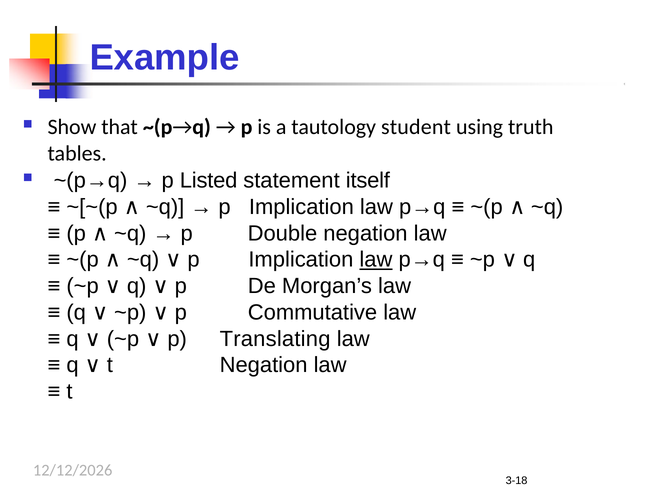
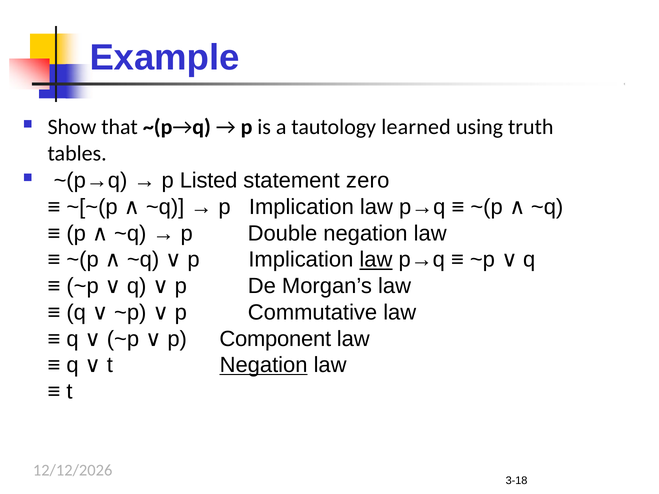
student: student -> learned
itself: itself -> zero
Translating: Translating -> Component
Negation at (264, 365) underline: none -> present
